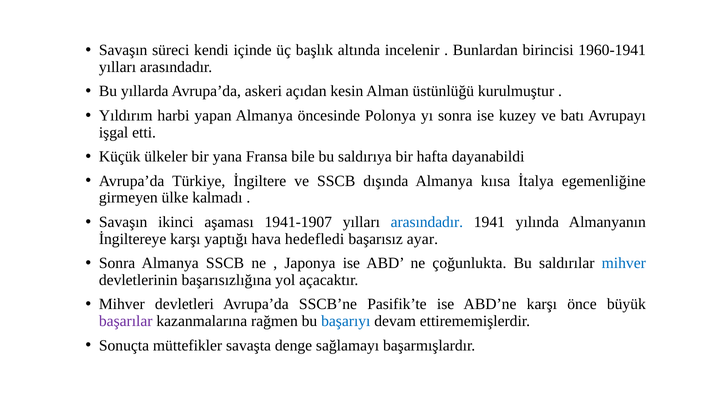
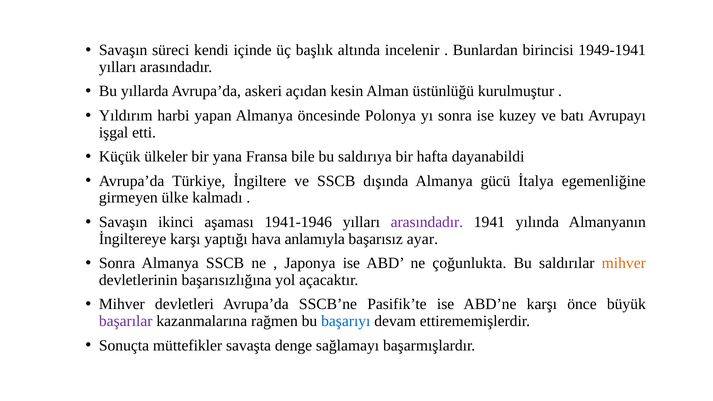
1960-1941: 1960-1941 -> 1949-1941
kıısa: kıısa -> gücü
1941-1907: 1941-1907 -> 1941-1946
arasındadır at (427, 222) colour: blue -> purple
hedefledi: hedefledi -> anlamıyla
mihver at (624, 263) colour: blue -> orange
